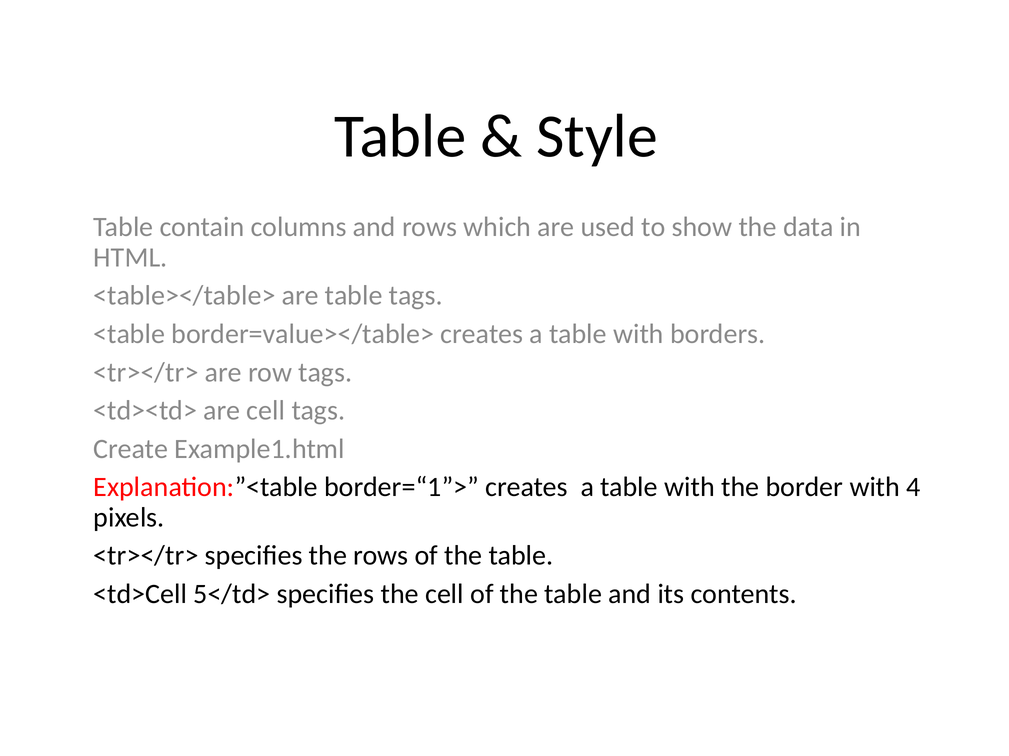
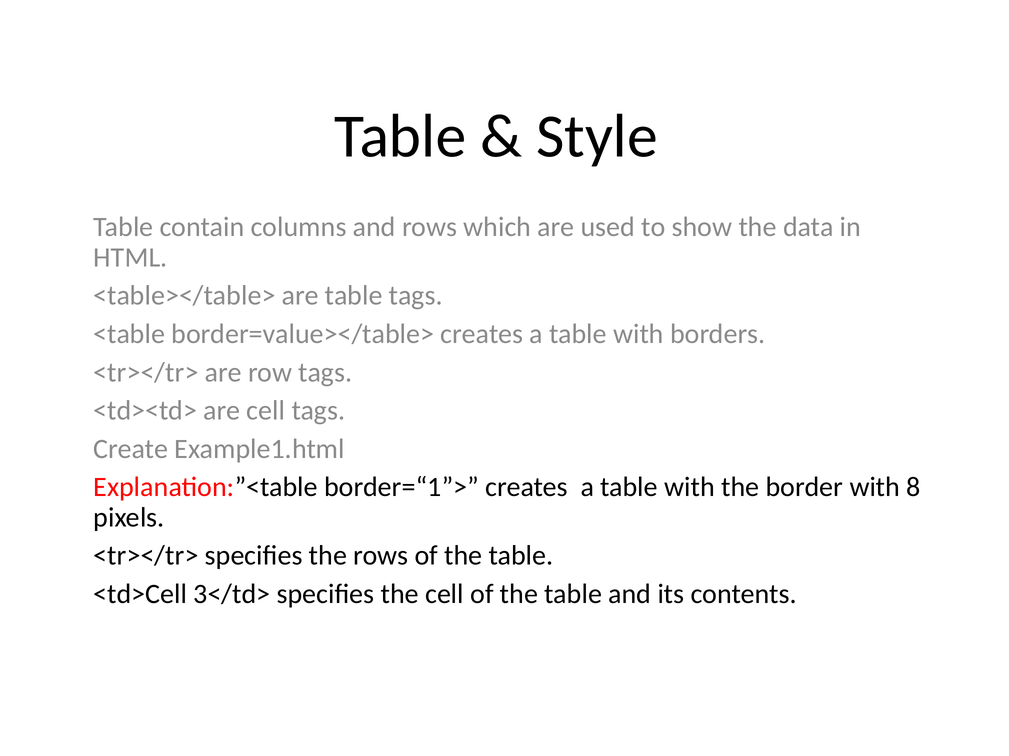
4: 4 -> 8
5</td>: 5</td> -> 3</td>
